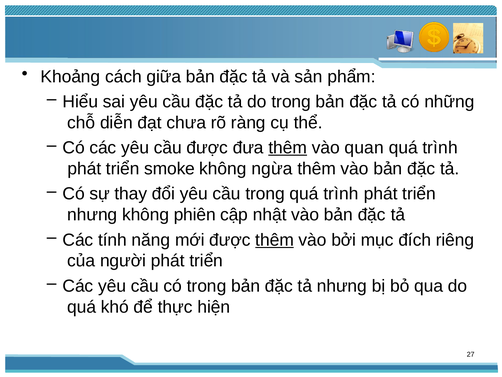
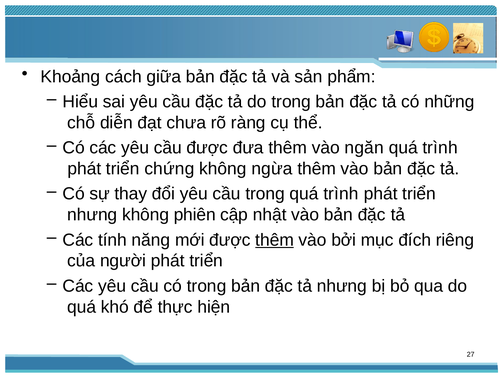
thêm at (288, 148) underline: present -> none
quan: quan -> ngăn
smoke: smoke -> chứng
